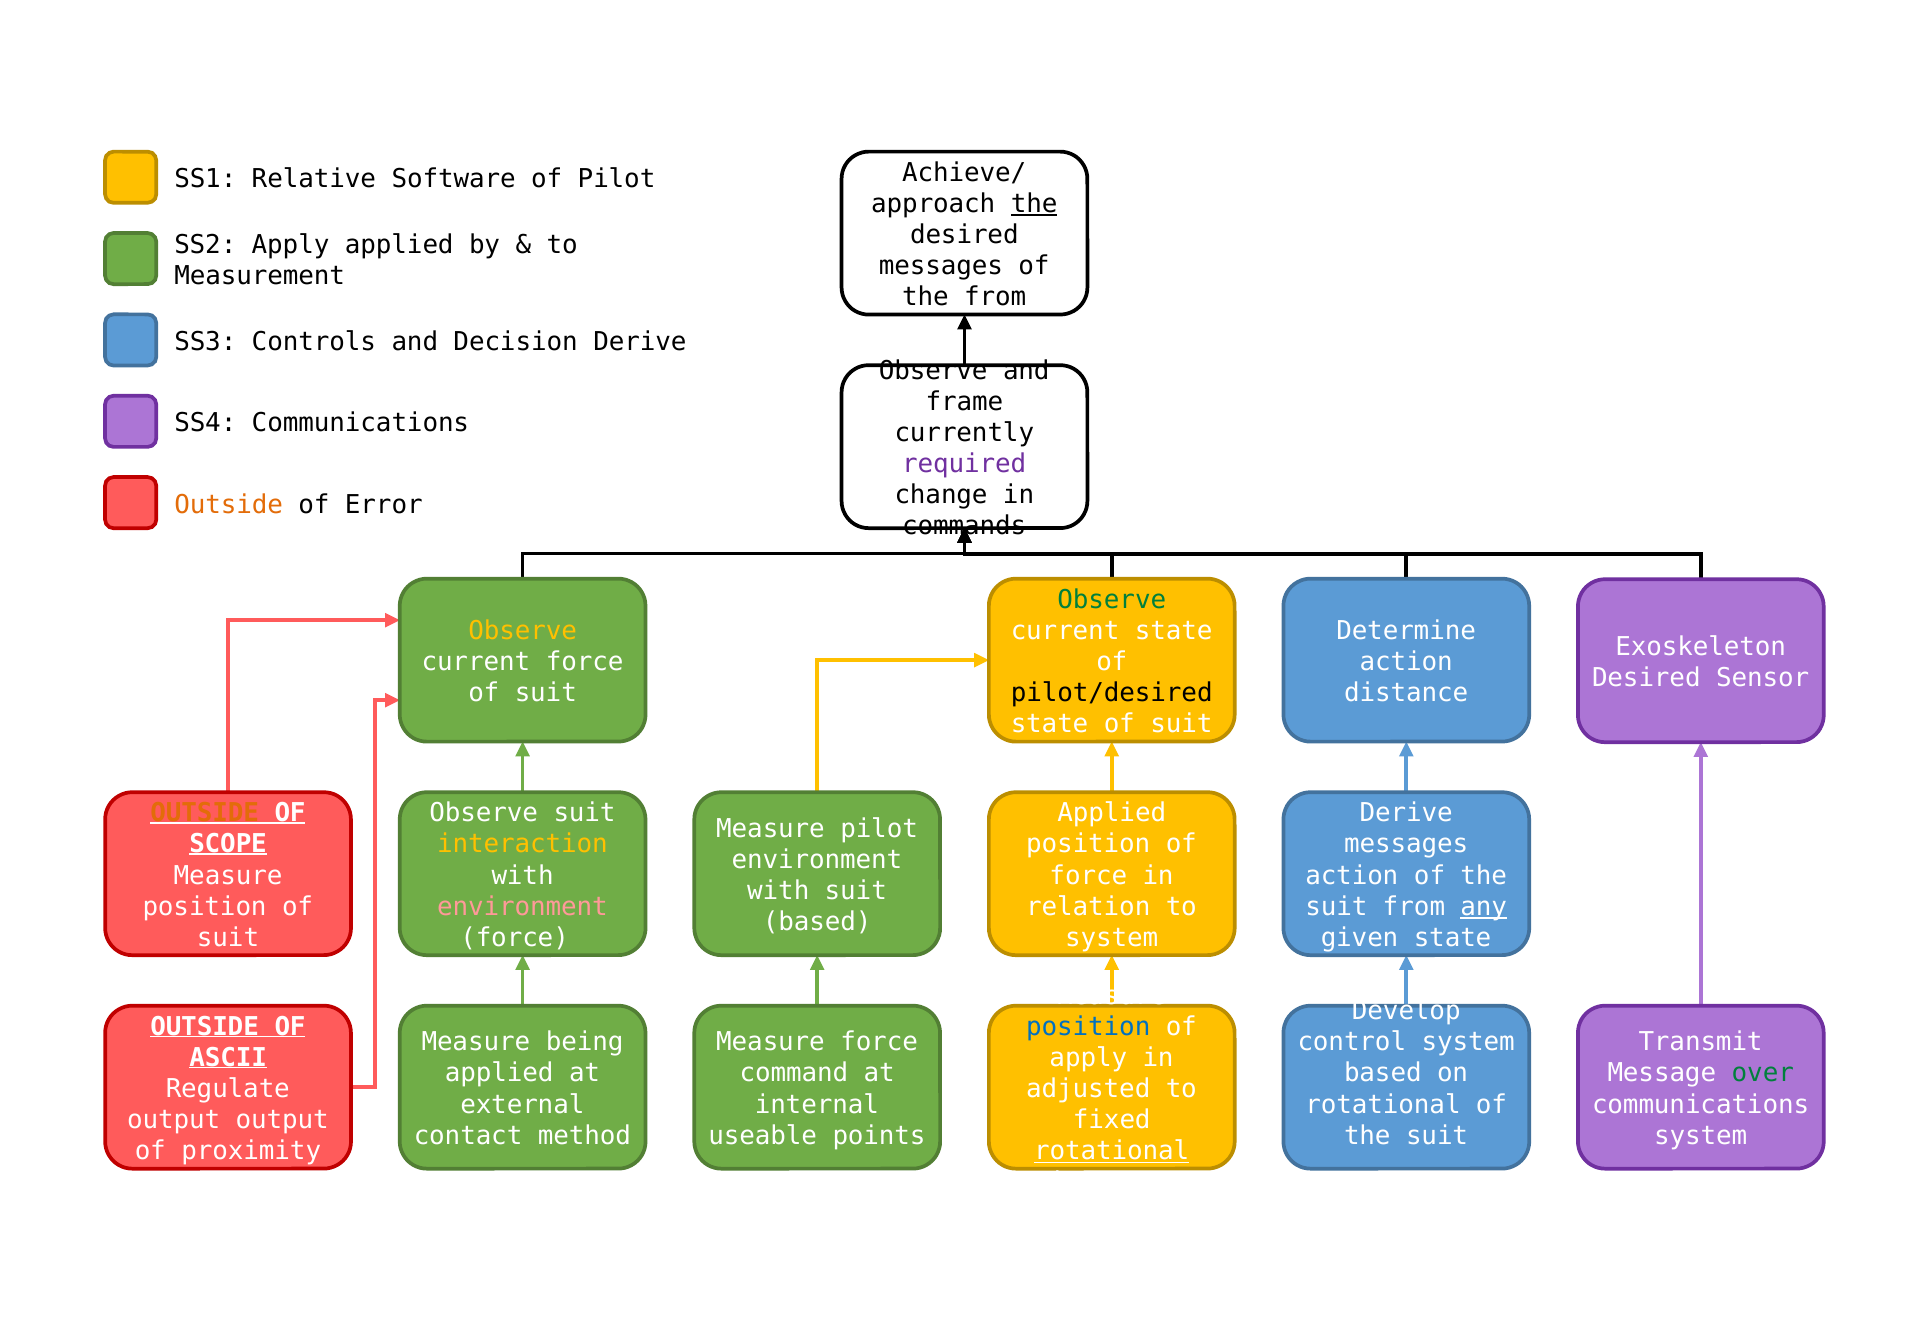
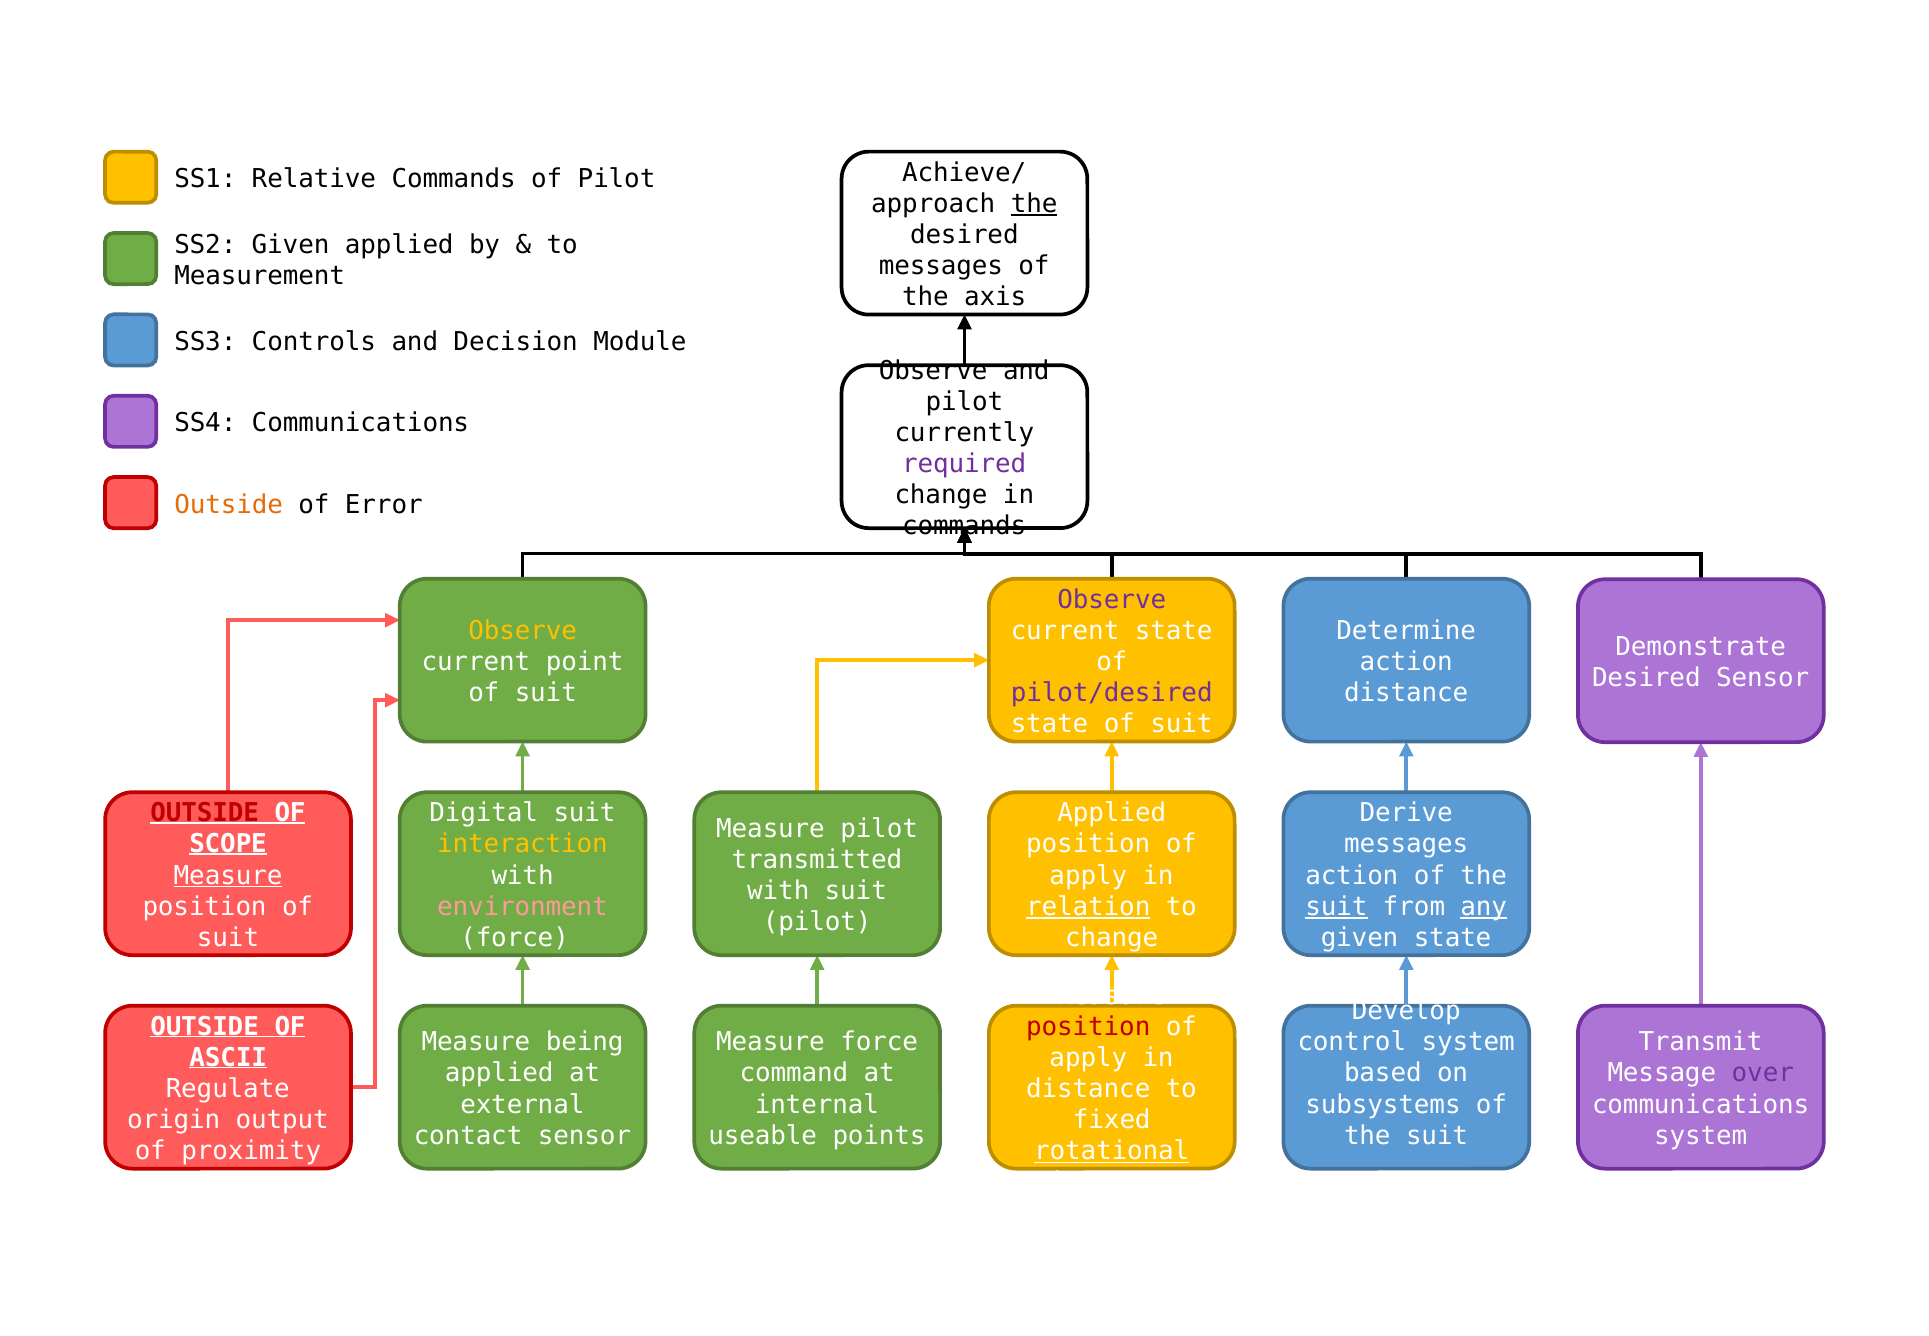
Relative Software: Software -> Commands
SS2 Apply: Apply -> Given
the from: from -> axis
Decision Derive: Derive -> Module
frame at (965, 402): frame -> pilot
Observe at (1112, 599) colour: green -> purple
Exoskeleton: Exoskeleton -> Demonstrate
current force: force -> point
pilot/desired colour: black -> purple
OUTSIDE at (205, 813) colour: orange -> red
Observe at (484, 813): Observe -> Digital
environment at (817, 860): environment -> transmitted
Measure at (228, 875) underline: none -> present
force at (1088, 875): force -> apply
relation underline: none -> present
suit at (1336, 906) underline: none -> present
based at (817, 922): based -> pilot
system at (1112, 937): system -> change
position at (1088, 1026) colour: blue -> red
over colour: green -> purple
adjusted at (1088, 1088): adjusted -> distance
rotational at (1383, 1104): rotational -> subsystems
output at (174, 1120): output -> origin
contact method: method -> sensor
